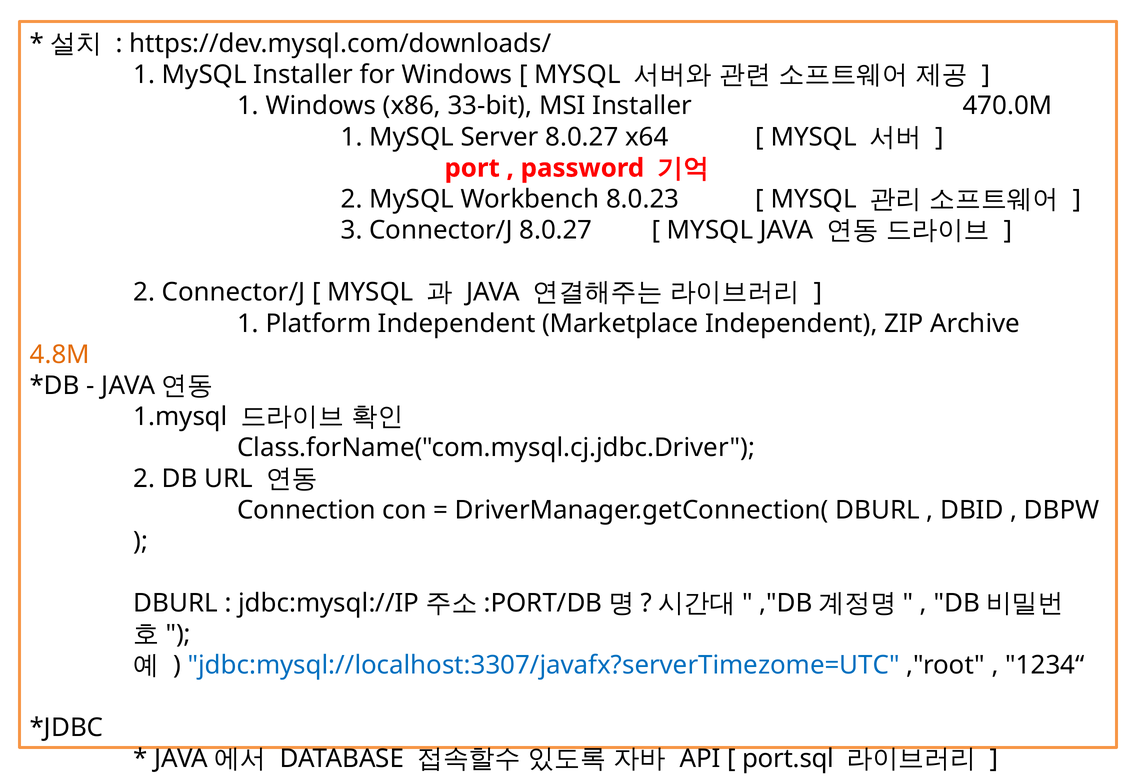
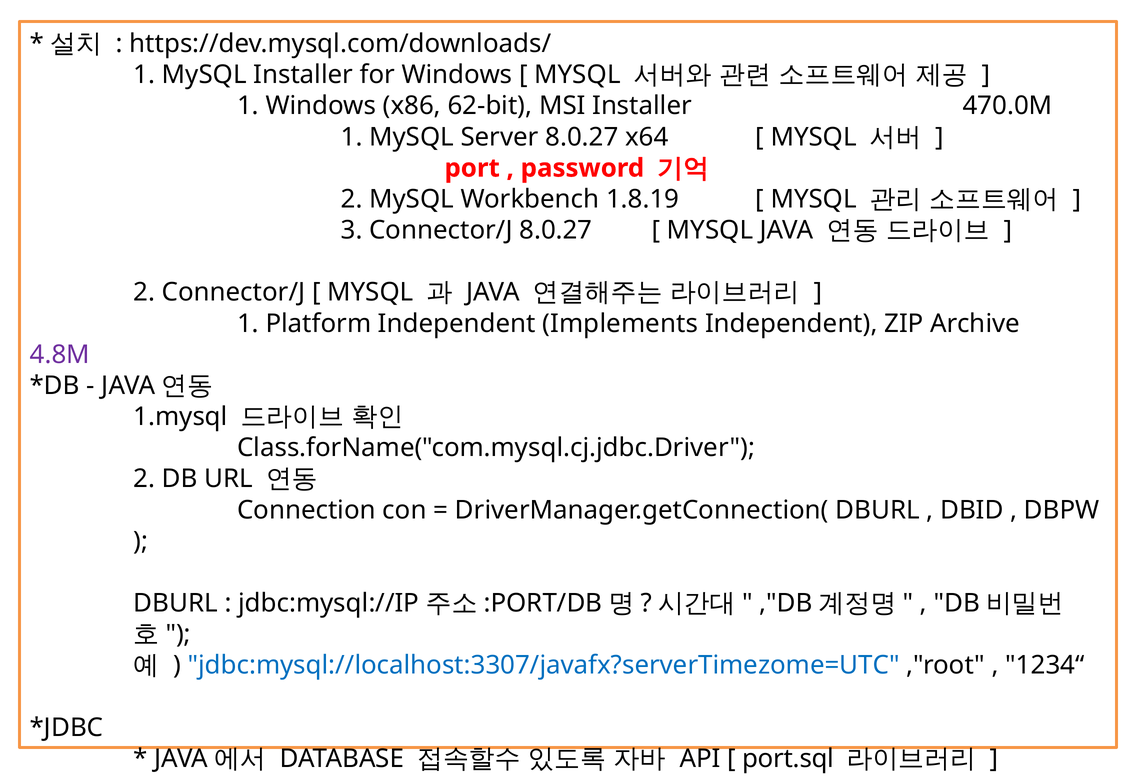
33-bit: 33-bit -> 62-bit
8.0.23: 8.0.23 -> 1.8.19
Marketplace: Marketplace -> Implements
4.8M colour: orange -> purple
